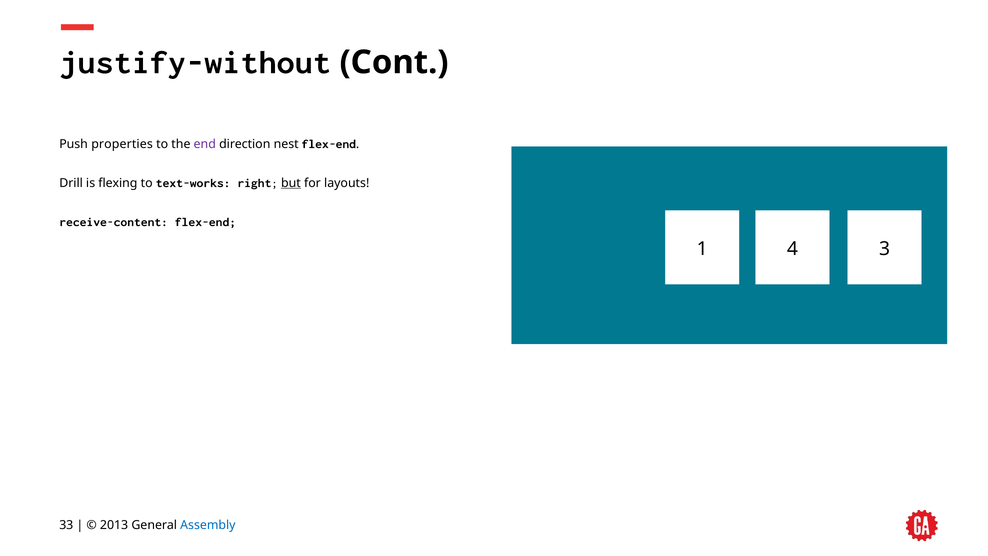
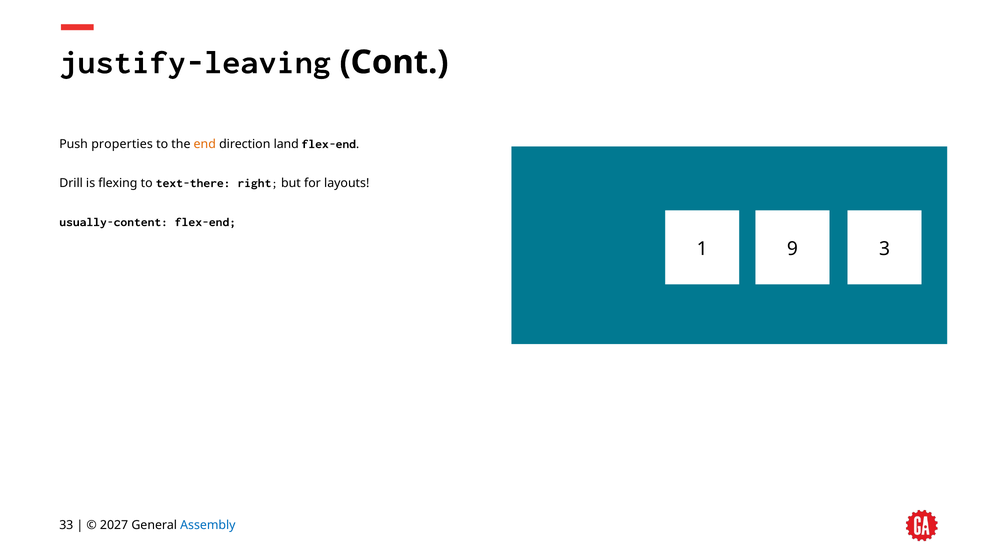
justify-without: justify-without -> justify-leaving
end colour: purple -> orange
nest: nest -> land
text-works: text-works -> text-there
but underline: present -> none
receive-content: receive-content -> usually-content
4: 4 -> 9
2013: 2013 -> 2027
